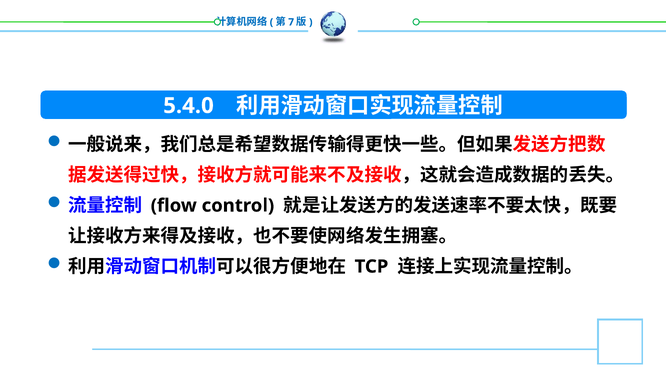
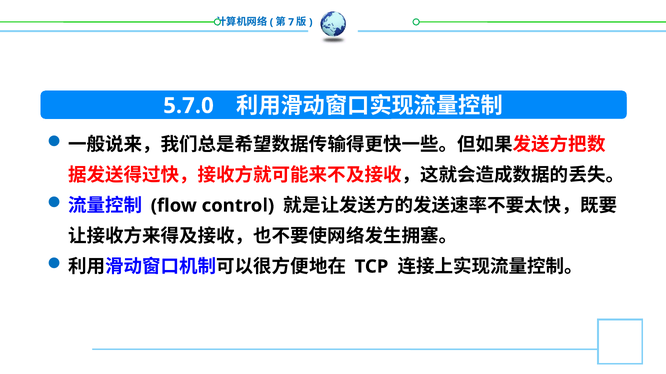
5.4.0: 5.4.0 -> 5.7.0
